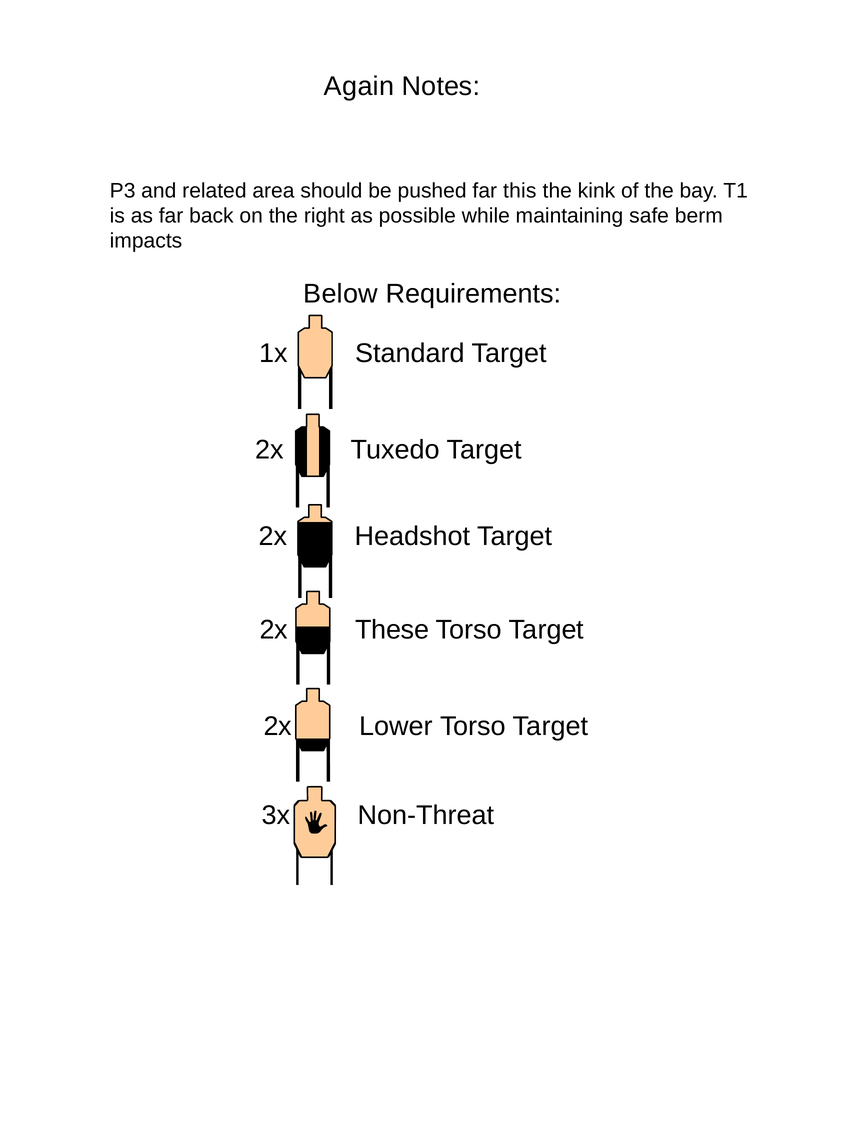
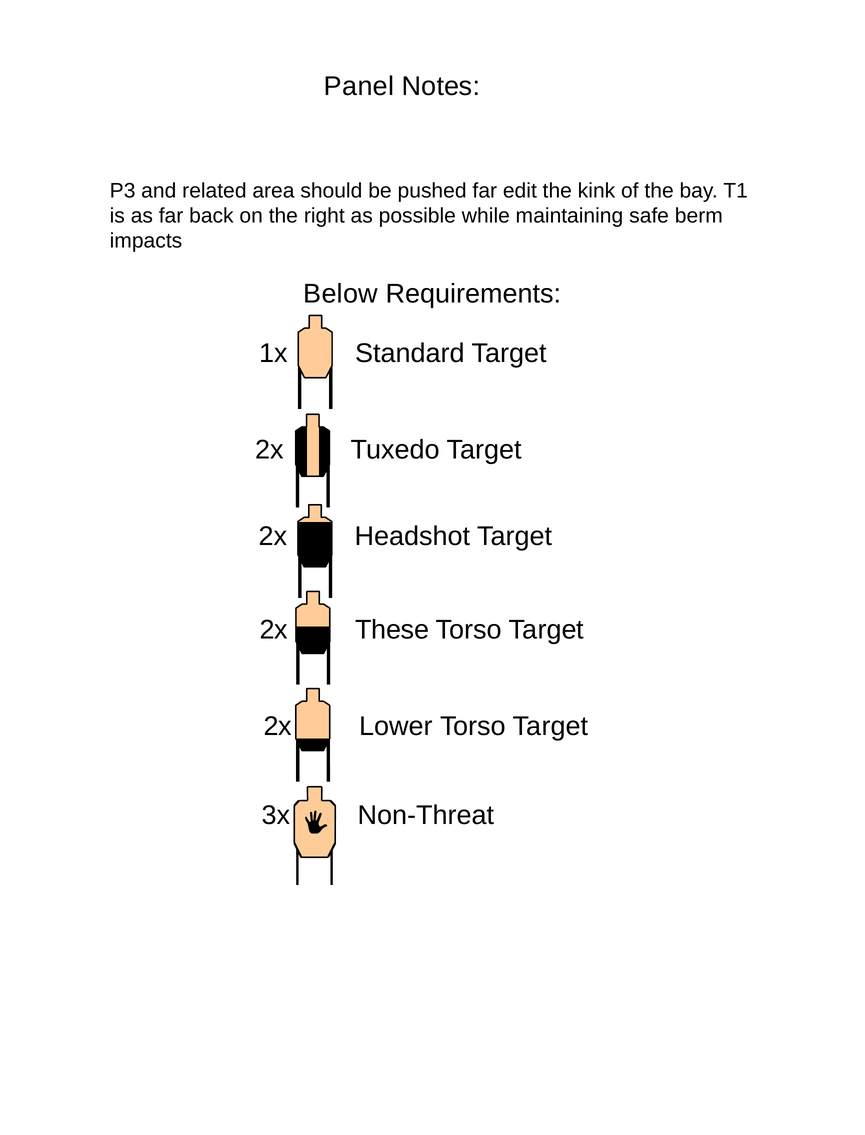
Again: Again -> Panel
this: this -> edit
